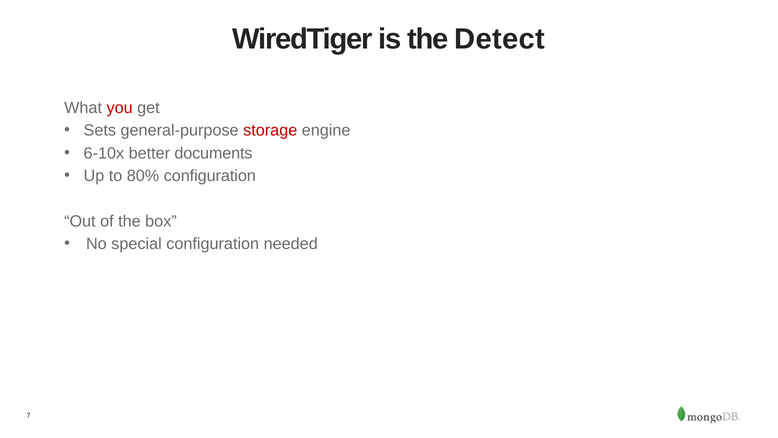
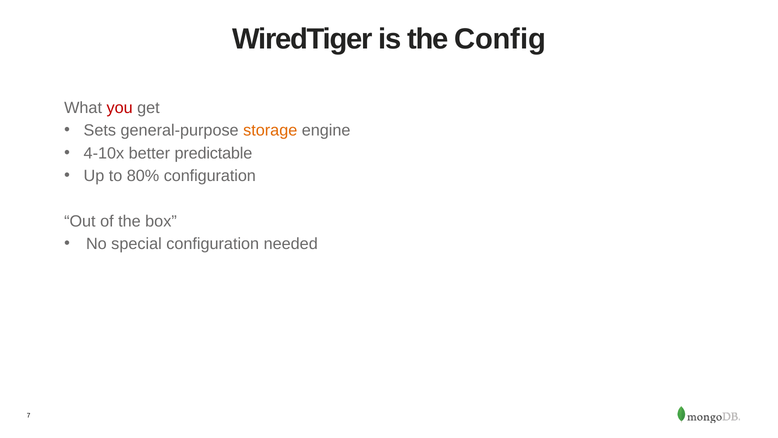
Detect: Detect -> Config
storage colour: red -> orange
6-10x: 6-10x -> 4-10x
documents: documents -> predictable
